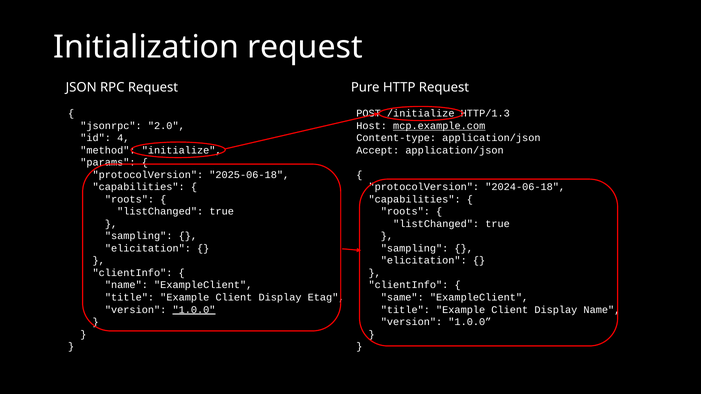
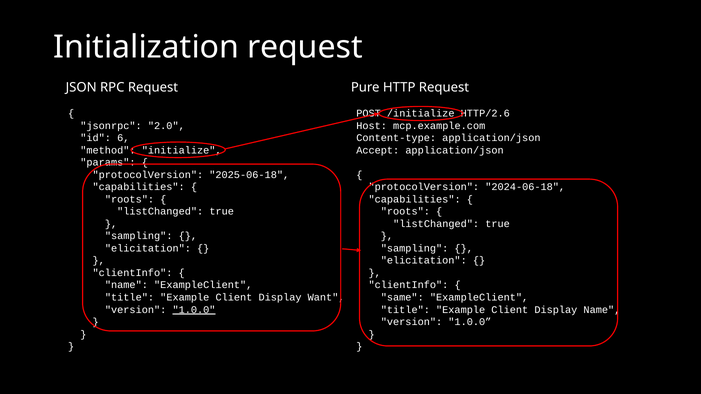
HTTP/1.3: HTTP/1.3 -> HTTP/2.6
mcp.example.com underline: present -> none
4: 4 -> 6
Etag: Etag -> Want
